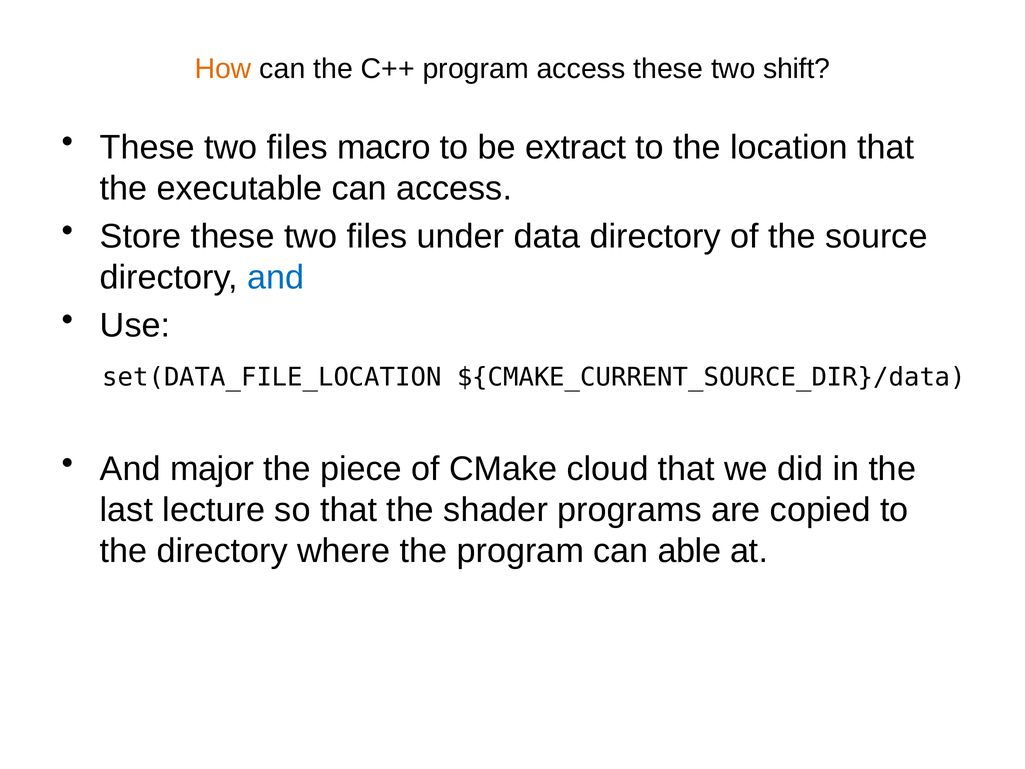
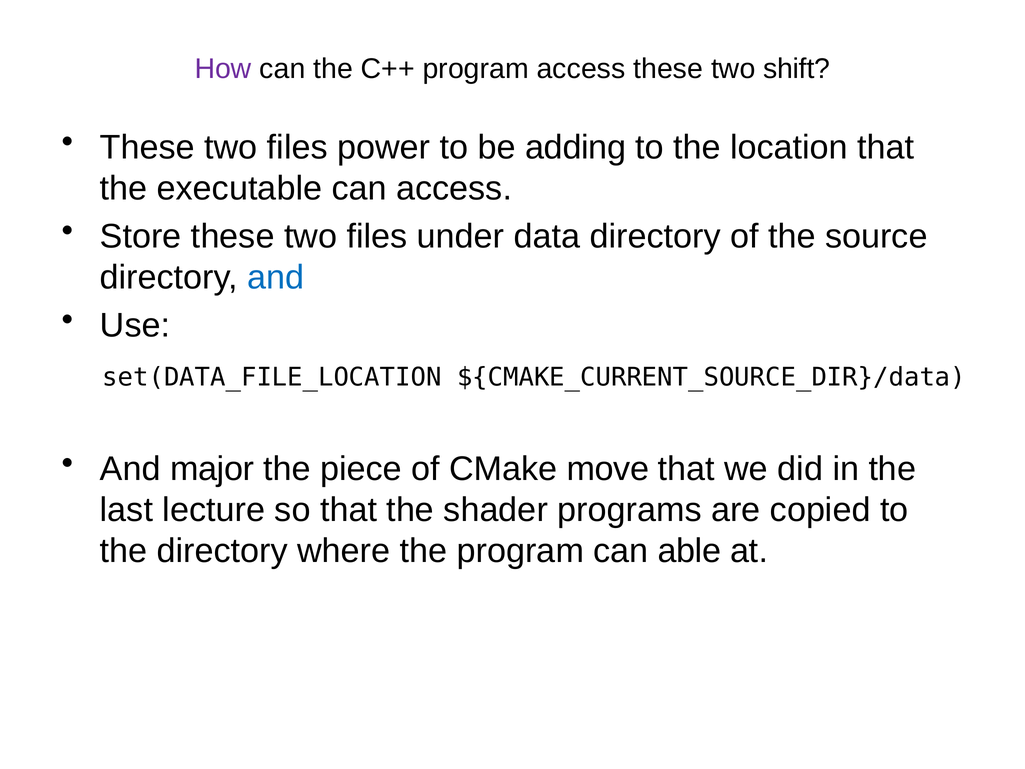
How colour: orange -> purple
macro: macro -> power
extract: extract -> adding
cloud: cloud -> move
